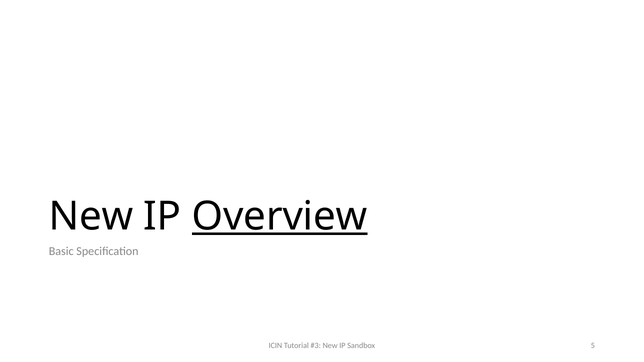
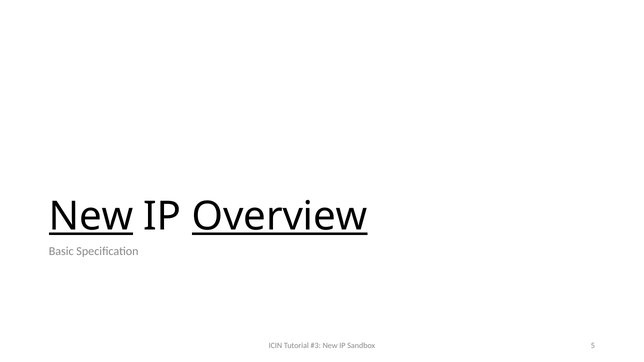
New at (91, 217) underline: none -> present
